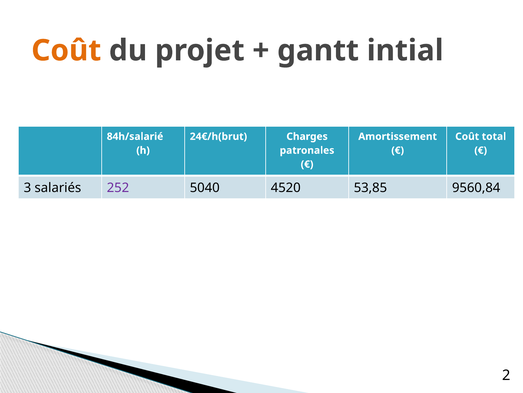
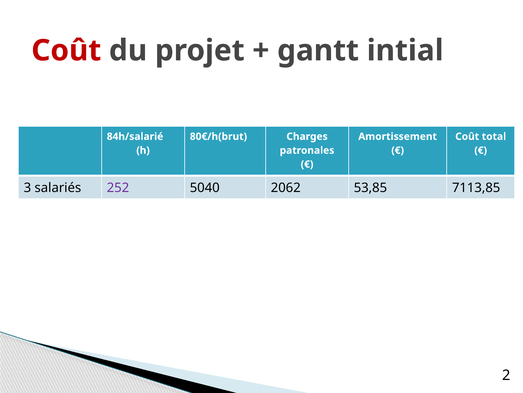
Coût at (66, 50) colour: orange -> red
24€/h(brut: 24€/h(brut -> 80€/h(brut
4520: 4520 -> 2062
9560,84: 9560,84 -> 7113,85
